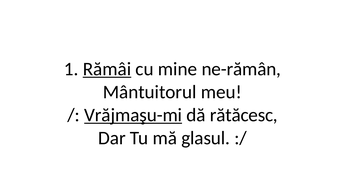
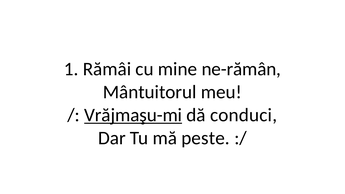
Rămâi underline: present -> none
rătăcesc: rătăcesc -> conduci
glasul: glasul -> peste
